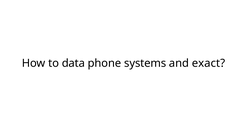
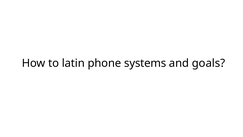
data: data -> latin
exact: exact -> goals
